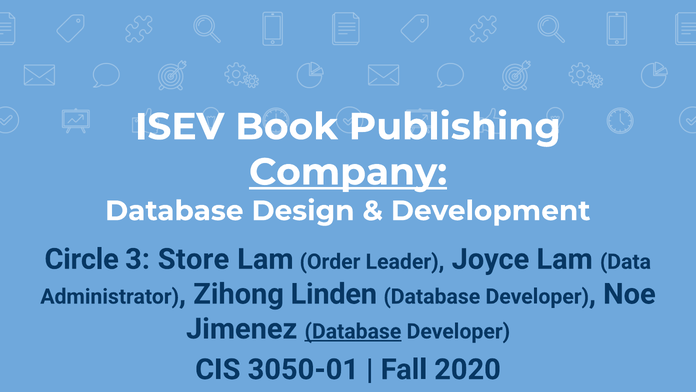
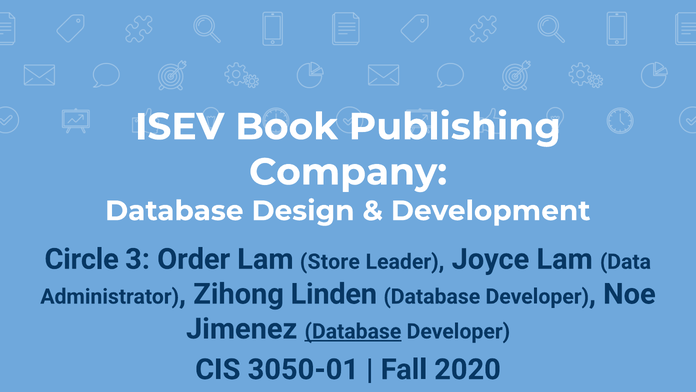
Company underline: present -> none
Store: Store -> Order
Order: Order -> Store
